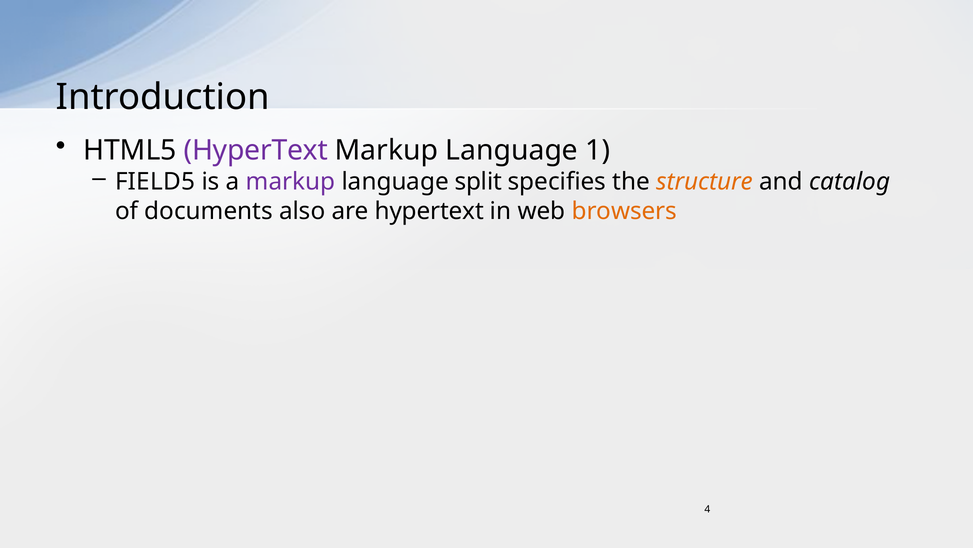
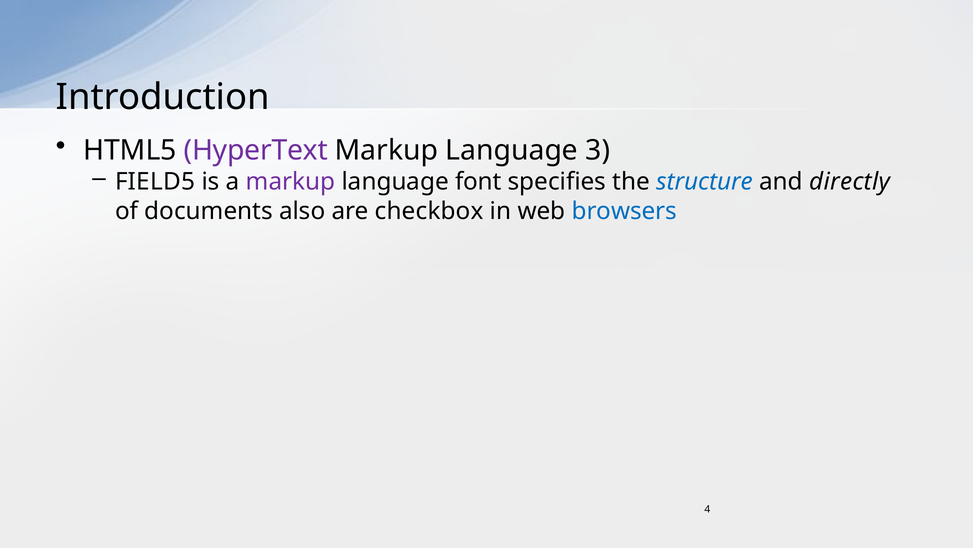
1: 1 -> 3
split: split -> font
structure colour: orange -> blue
catalog: catalog -> directly
are hypertext: hypertext -> checkbox
browsers colour: orange -> blue
